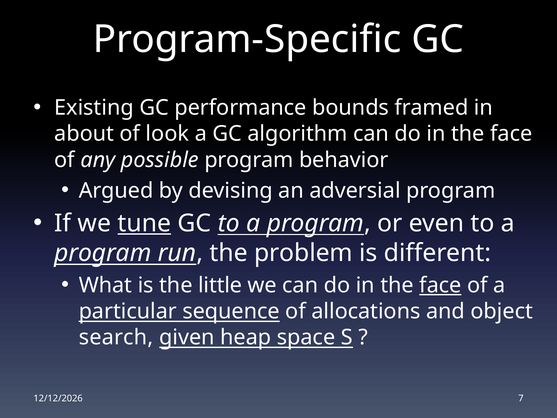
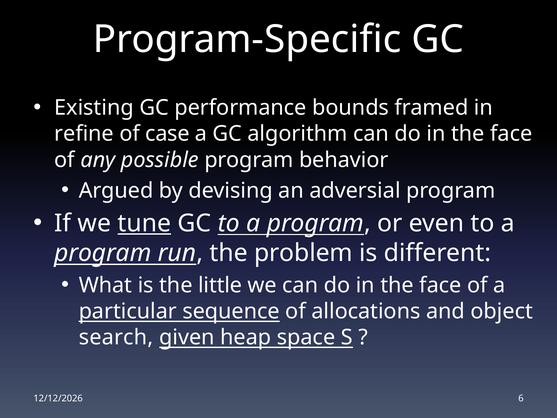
about: about -> refine
look: look -> case
face at (440, 285) underline: present -> none
7: 7 -> 6
